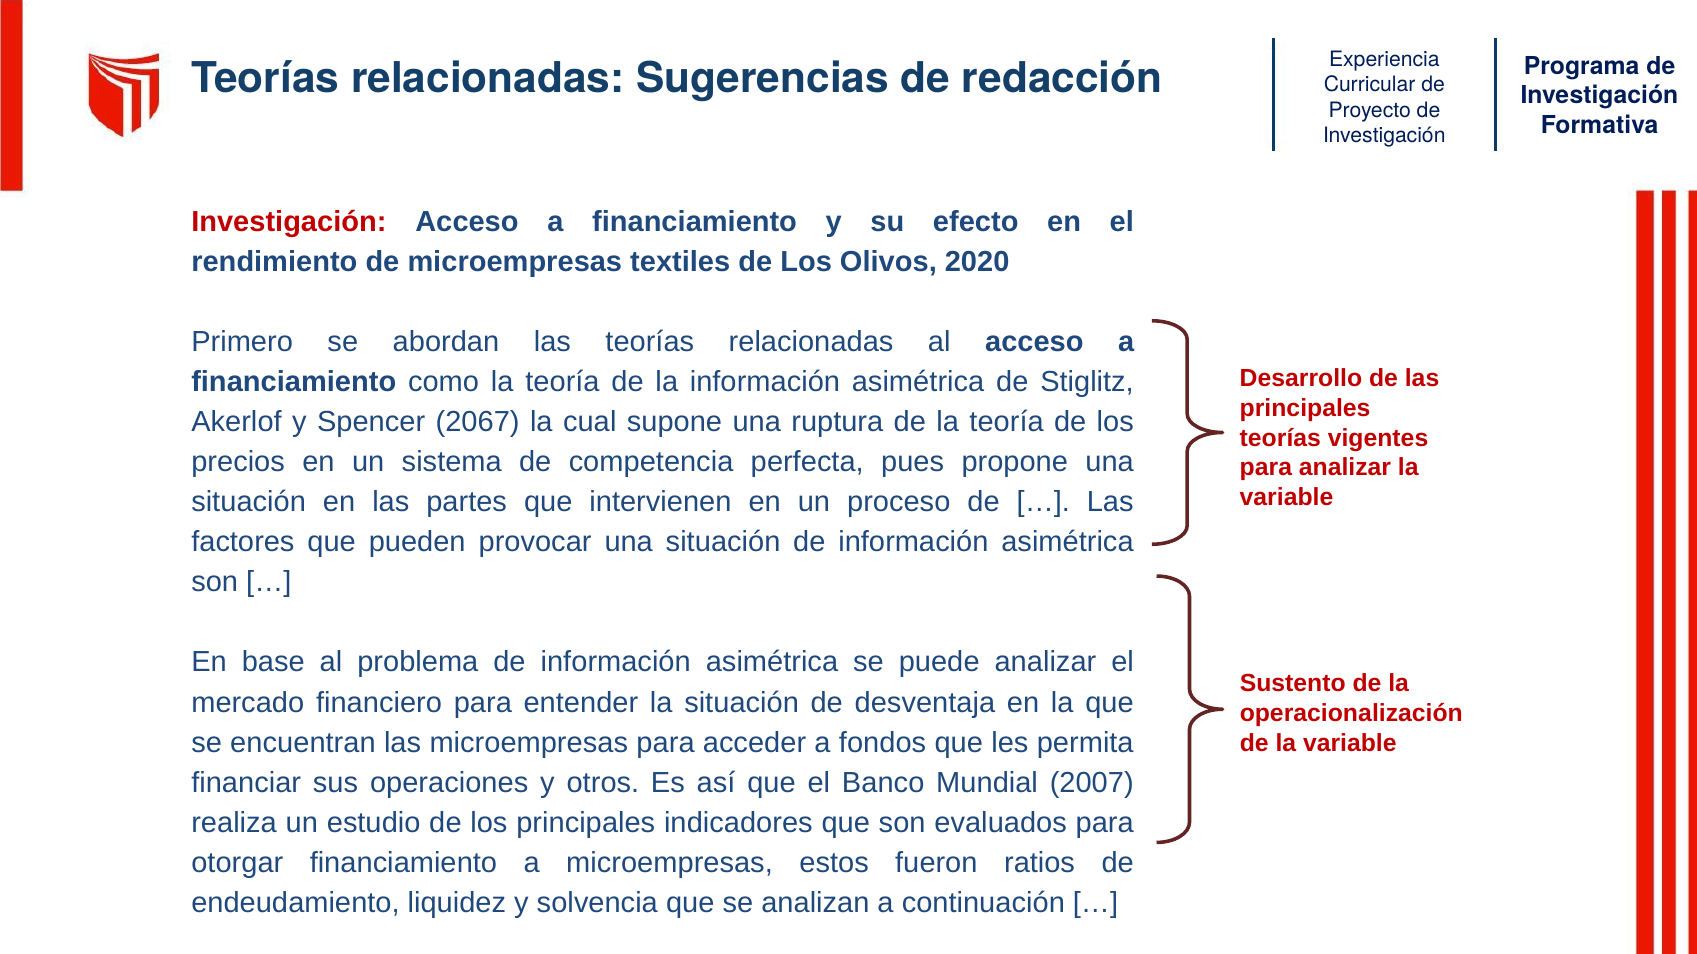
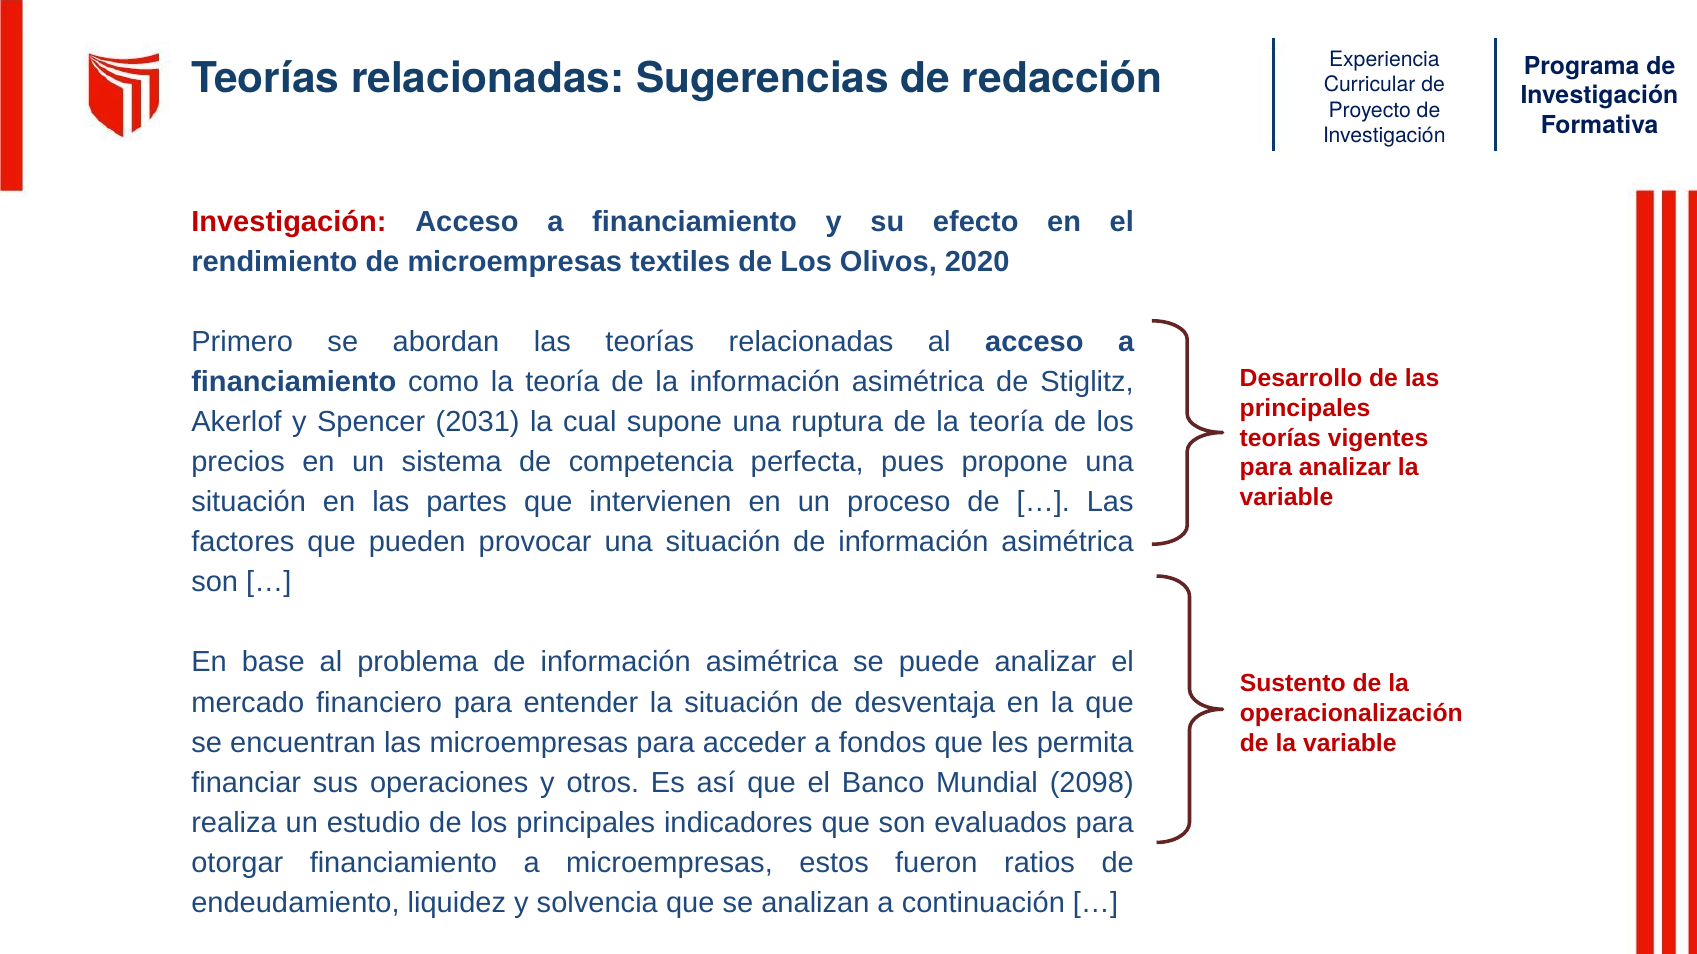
2067: 2067 -> 2031
2007: 2007 -> 2098
